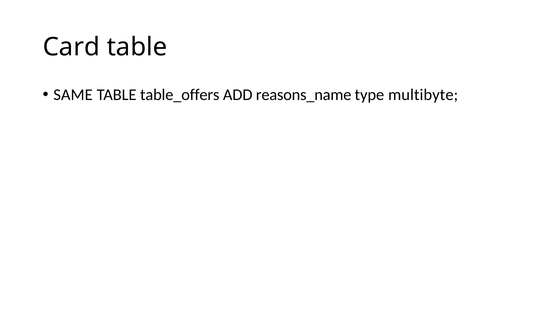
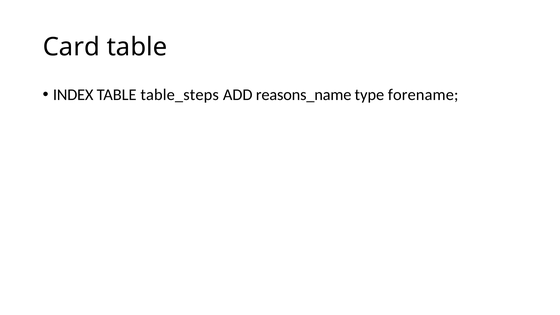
SAME: SAME -> INDEX
table_offers: table_offers -> table_steps
multibyte: multibyte -> forename
